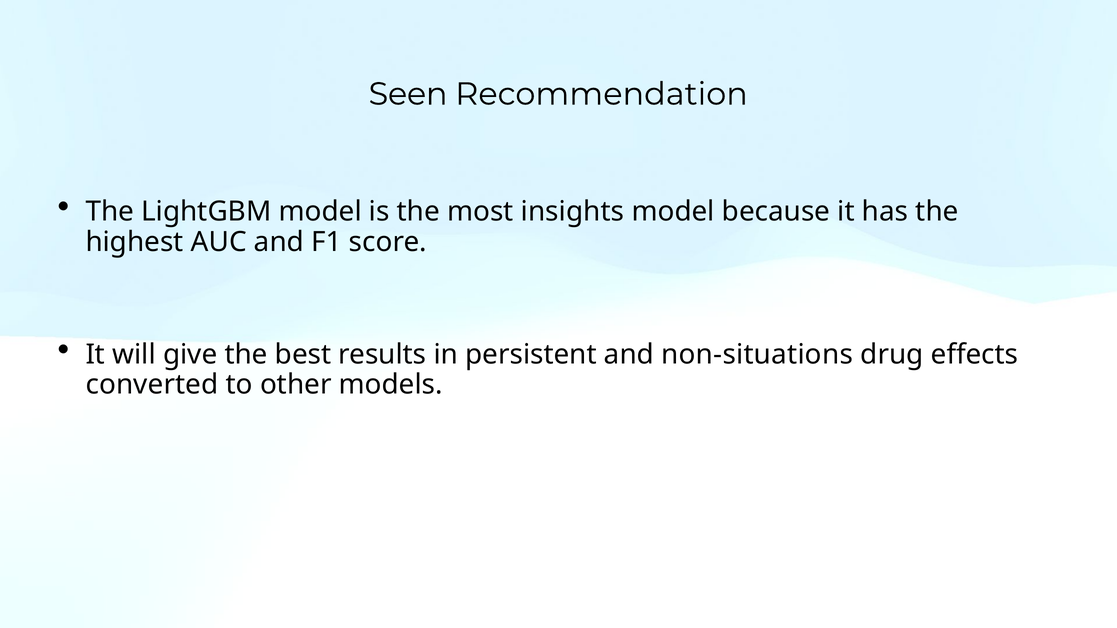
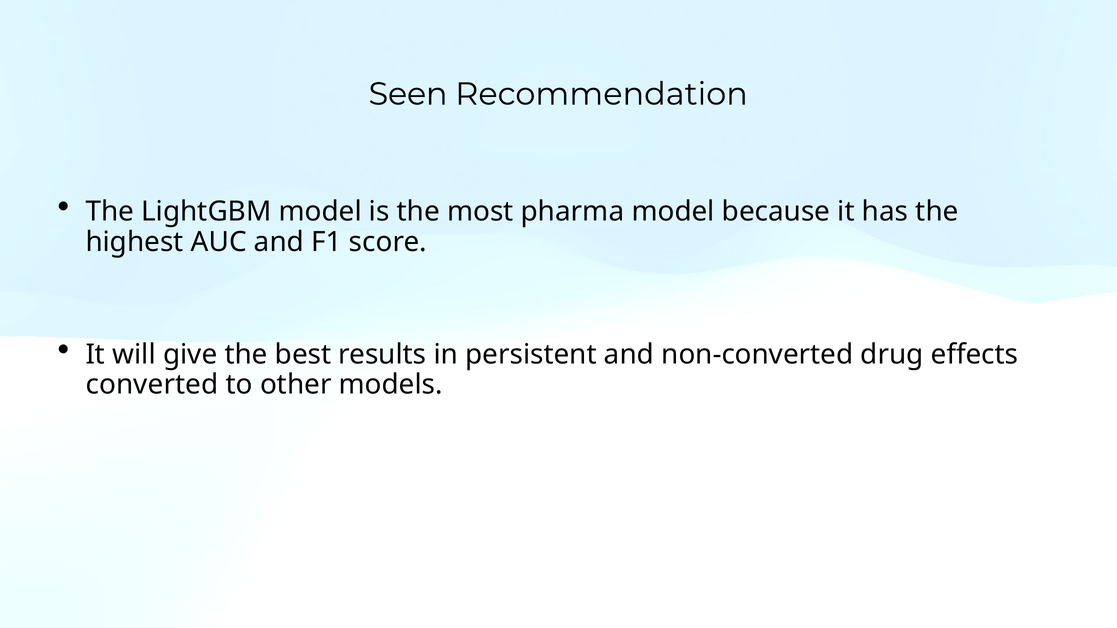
insights: insights -> pharma
non-situations: non-situations -> non-converted
